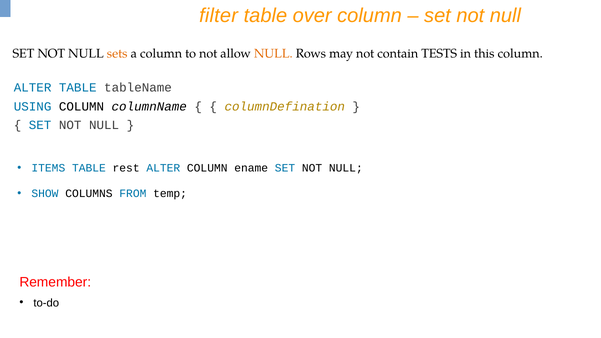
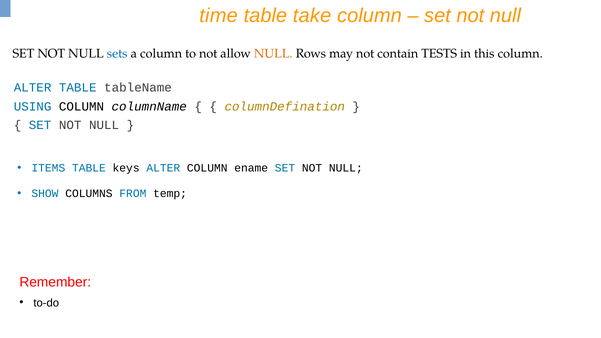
filter: filter -> time
over: over -> take
sets colour: orange -> blue
rest: rest -> keys
